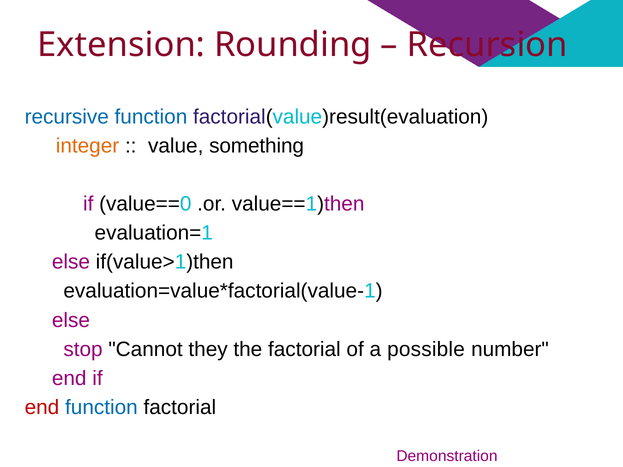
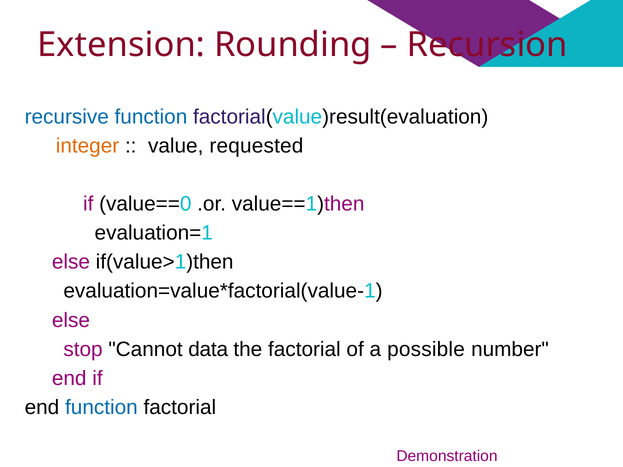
something: something -> requested
they: they -> data
end at (42, 408) colour: red -> black
